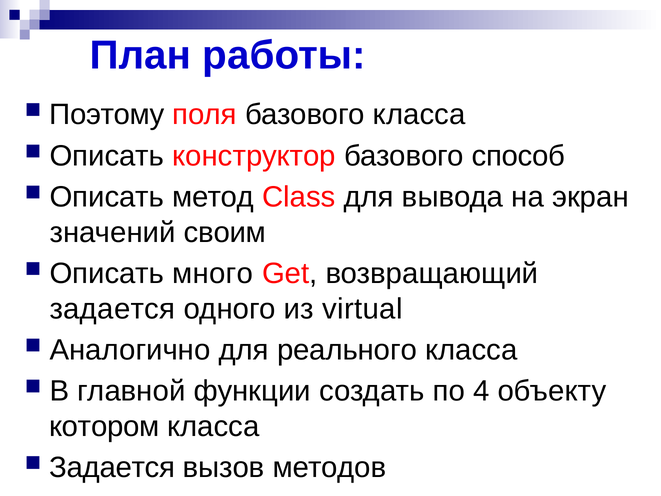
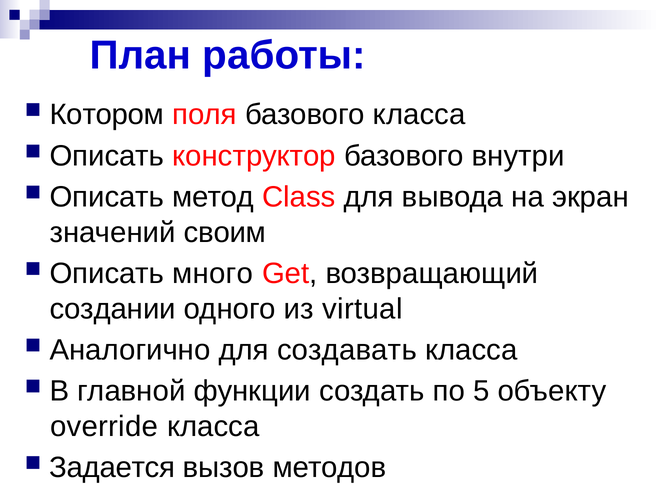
Поэтому: Поэтому -> Котором
способ: способ -> внутри
задается at (112, 309): задается -> создании
реального: реального -> создавать
4: 4 -> 5
котором: котором -> override
